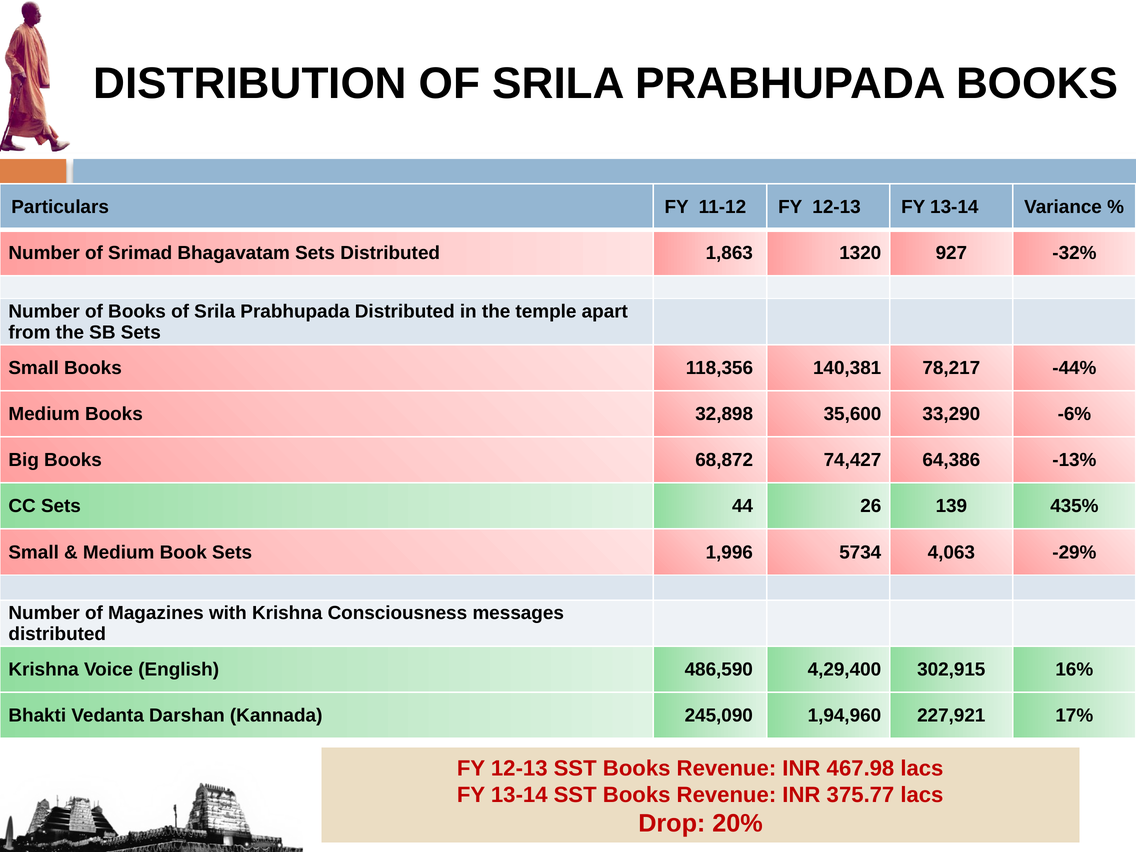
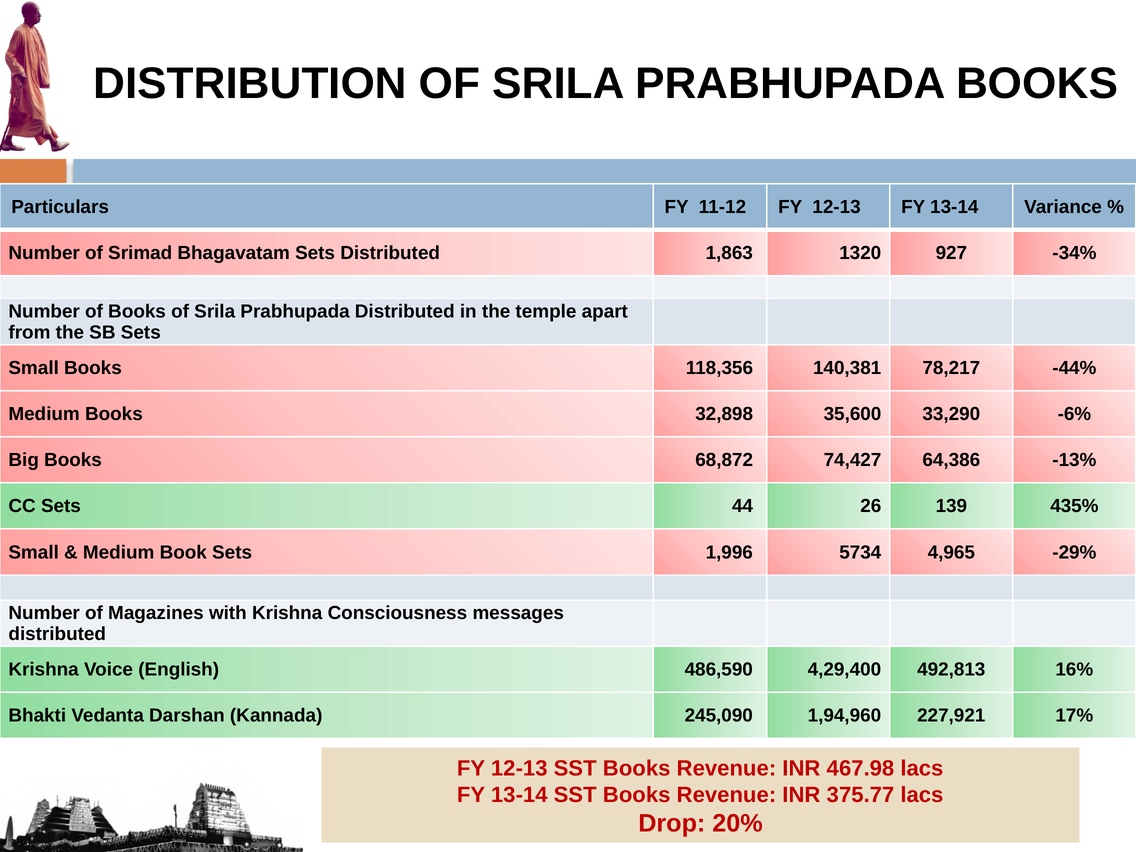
-32%: -32% -> -34%
4,063: 4,063 -> 4,965
302,915: 302,915 -> 492,813
